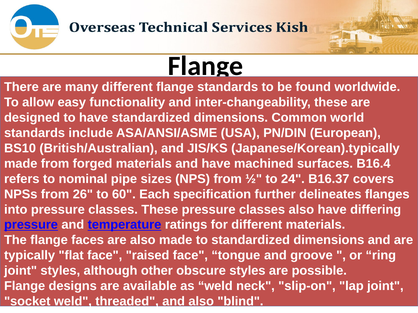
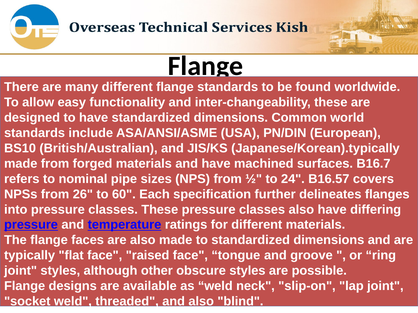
B16.4: B16.4 -> B16.7
B16.37: B16.37 -> B16.57
